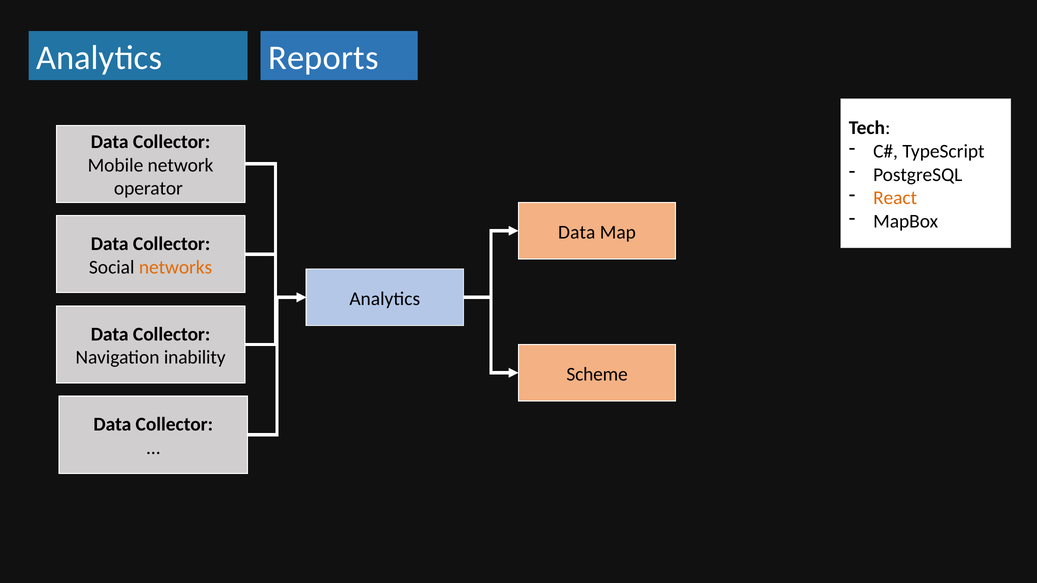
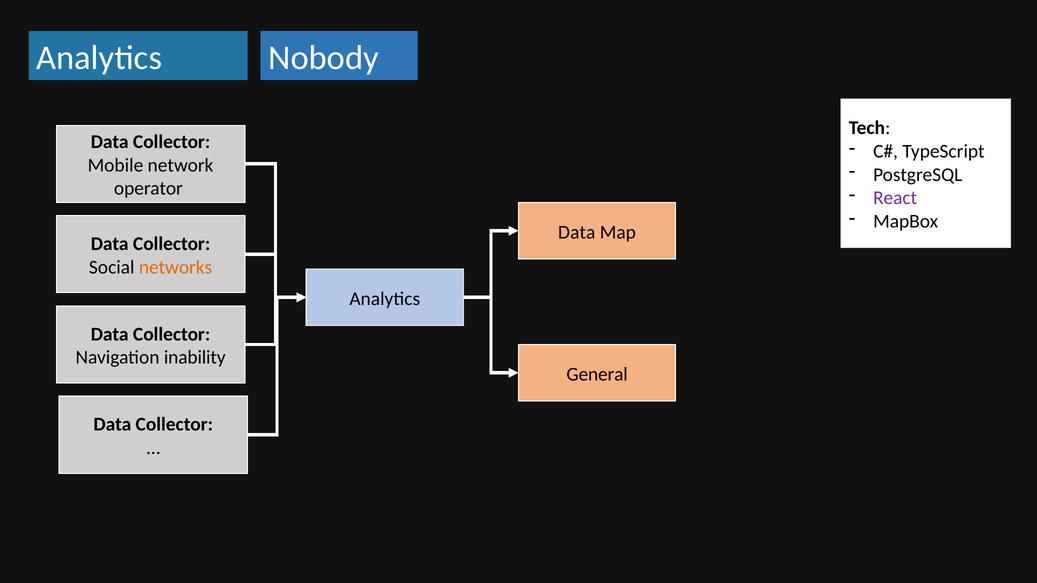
Reports: Reports -> Nobody
React colour: orange -> purple
Scheme: Scheme -> General
